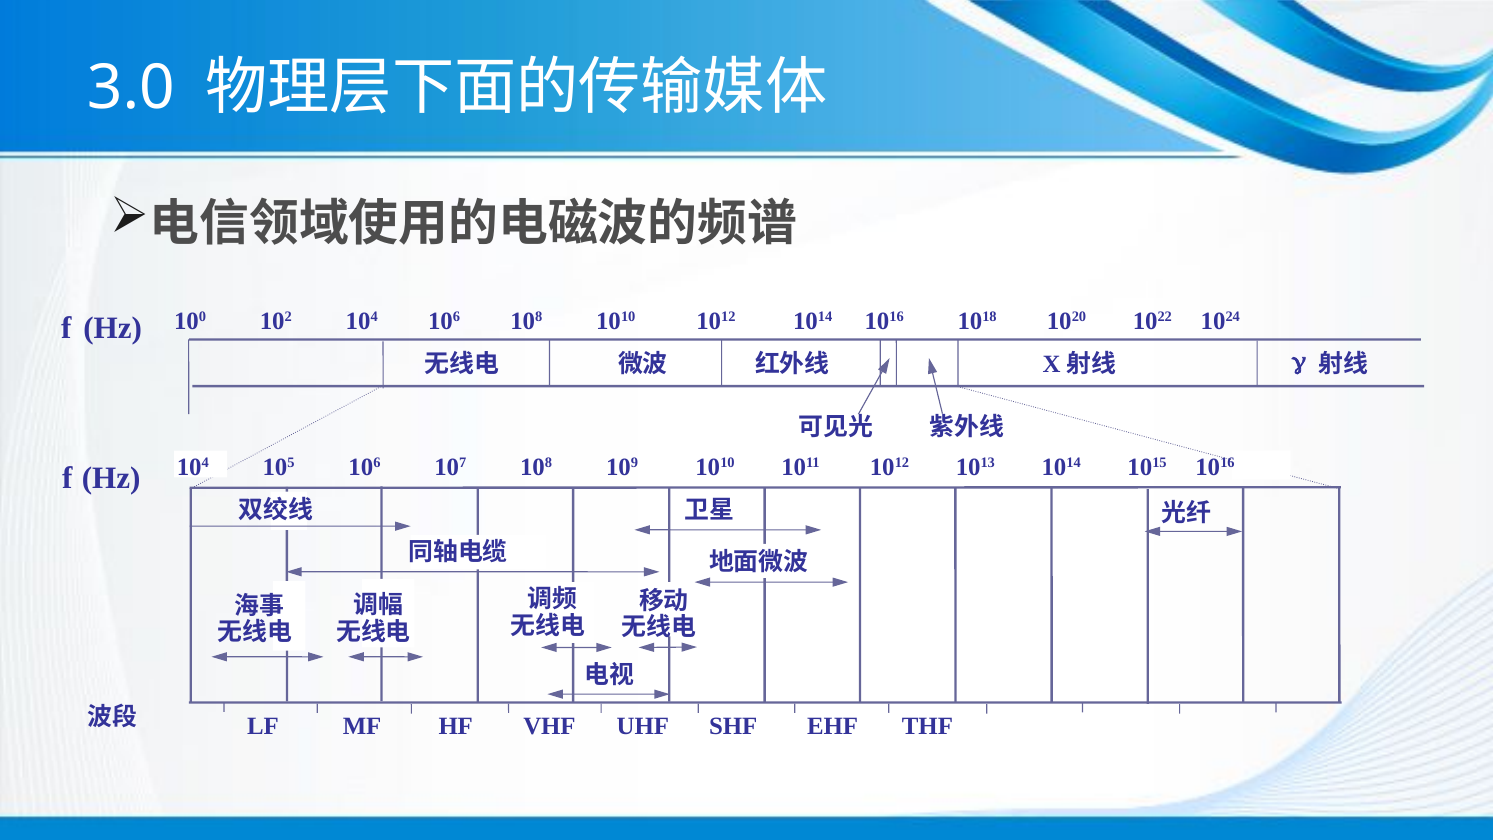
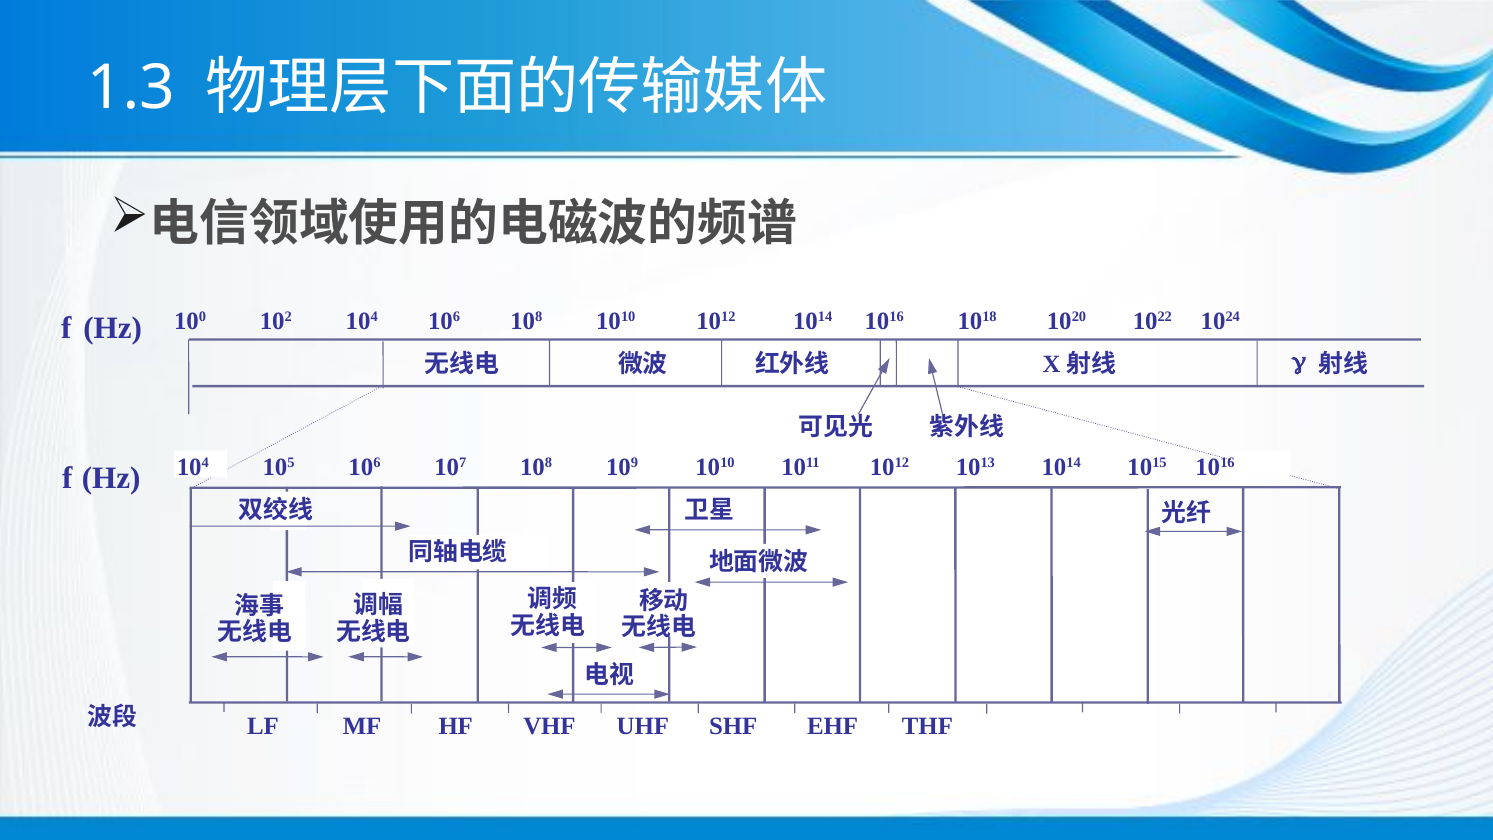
3.0: 3.0 -> 1.3
